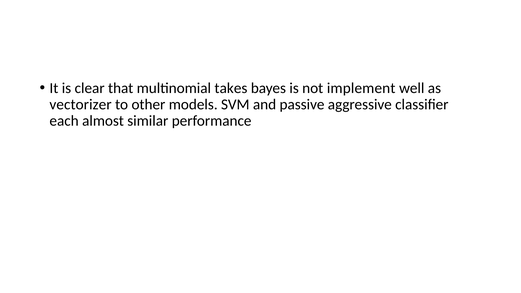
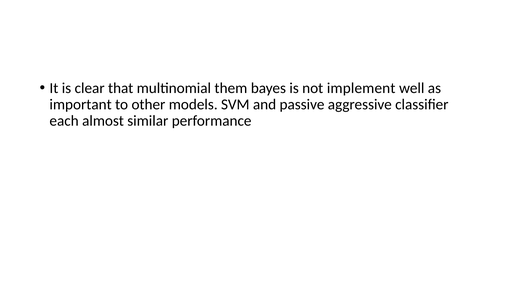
takes: takes -> them
vectorizer: vectorizer -> important
